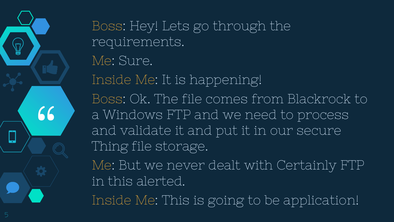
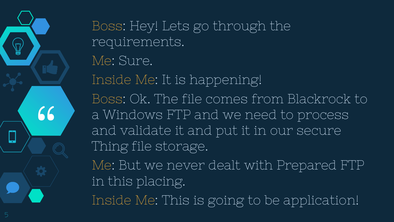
Certainly: Certainly -> Prepared
alerted: alerted -> placing
